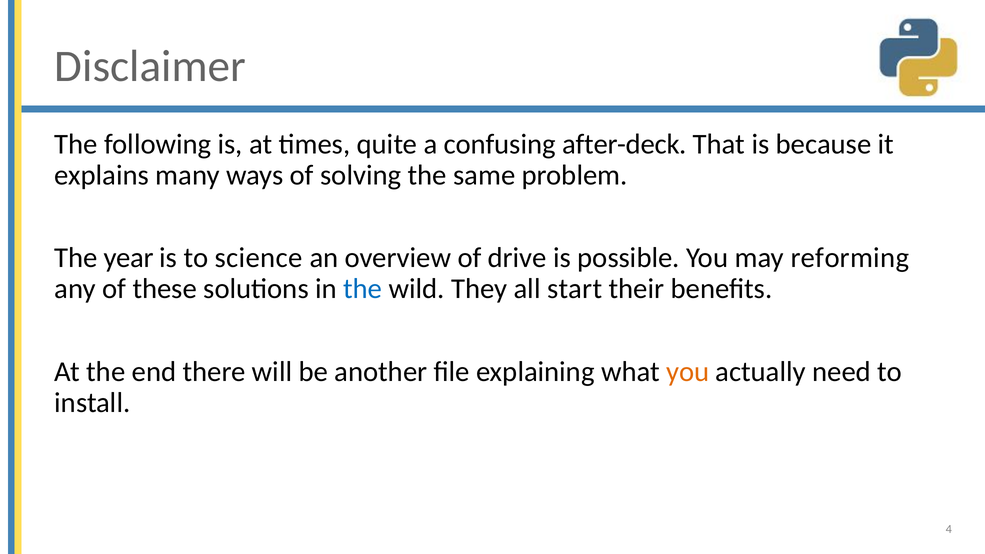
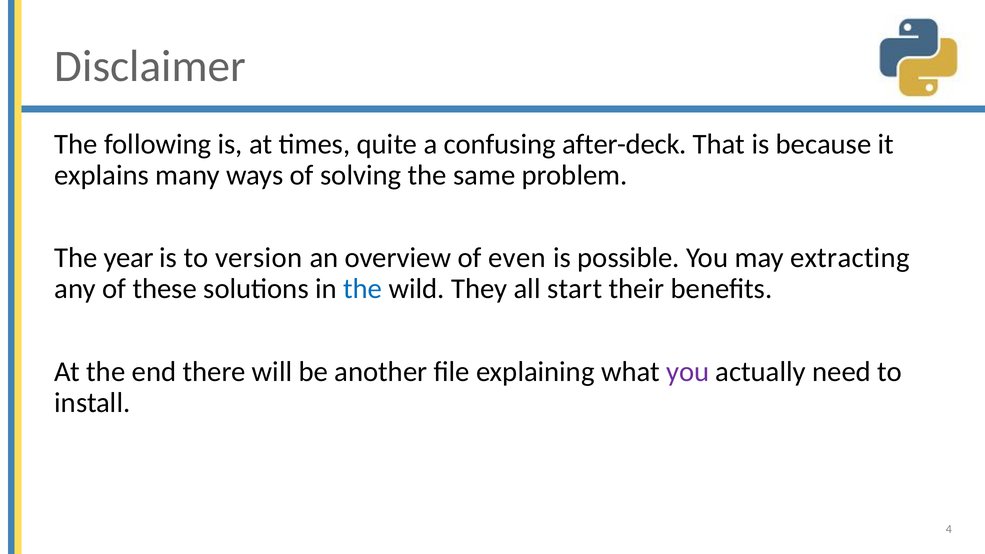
science: science -> version
drive: drive -> even
reforming: reforming -> extracting
you at (688, 372) colour: orange -> purple
